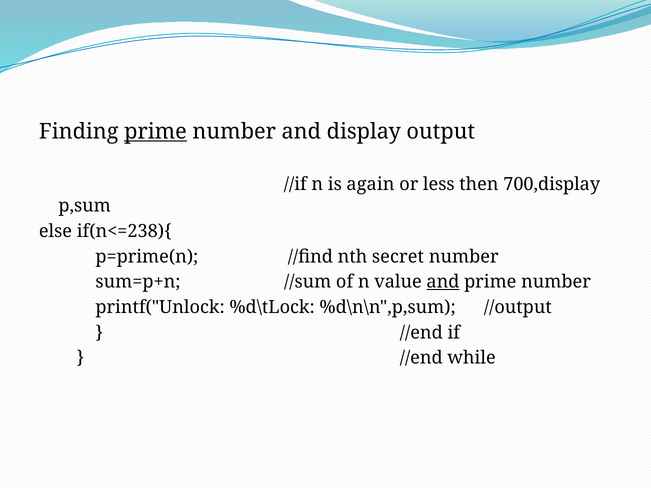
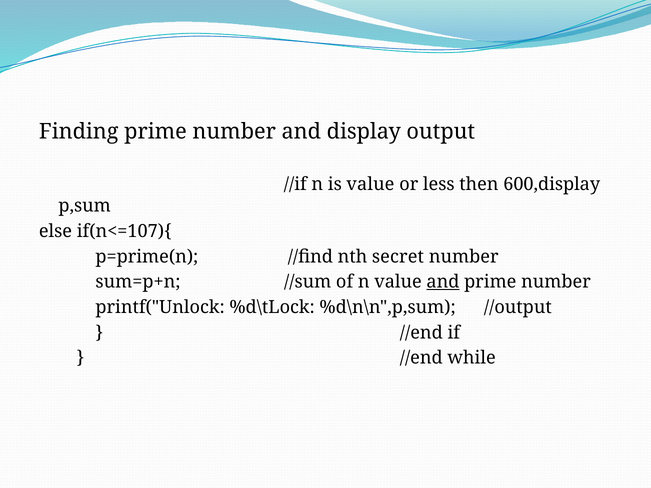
prime at (156, 132) underline: present -> none
is again: again -> value
700,display: 700,display -> 600,display
if(n<=238){: if(n<=238){ -> if(n<=107){
